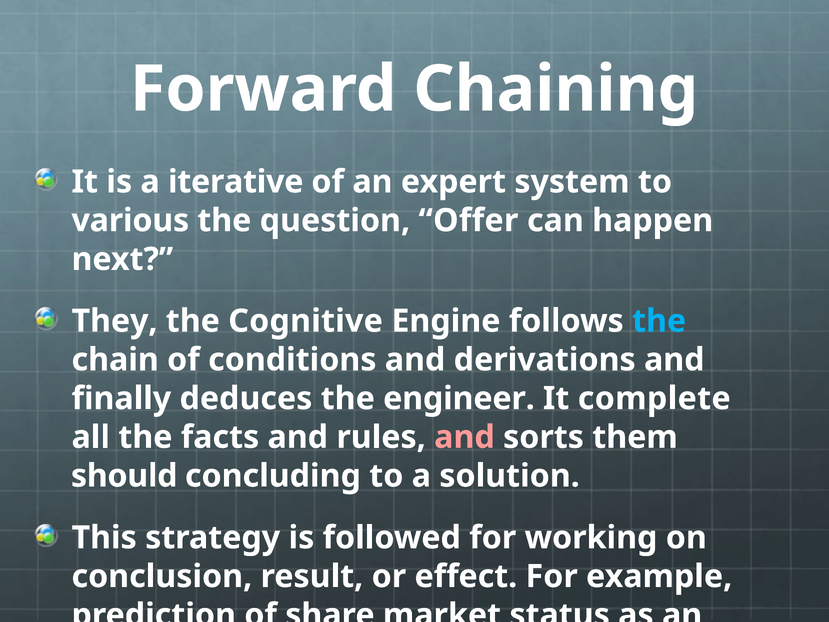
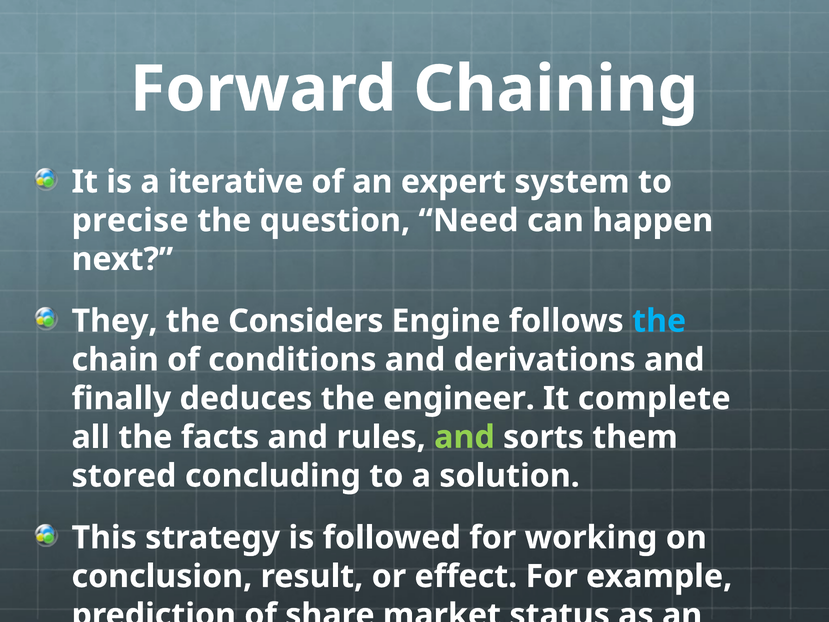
various: various -> precise
Offer: Offer -> Need
Cognitive: Cognitive -> Considers
and at (464, 437) colour: pink -> light green
should: should -> stored
